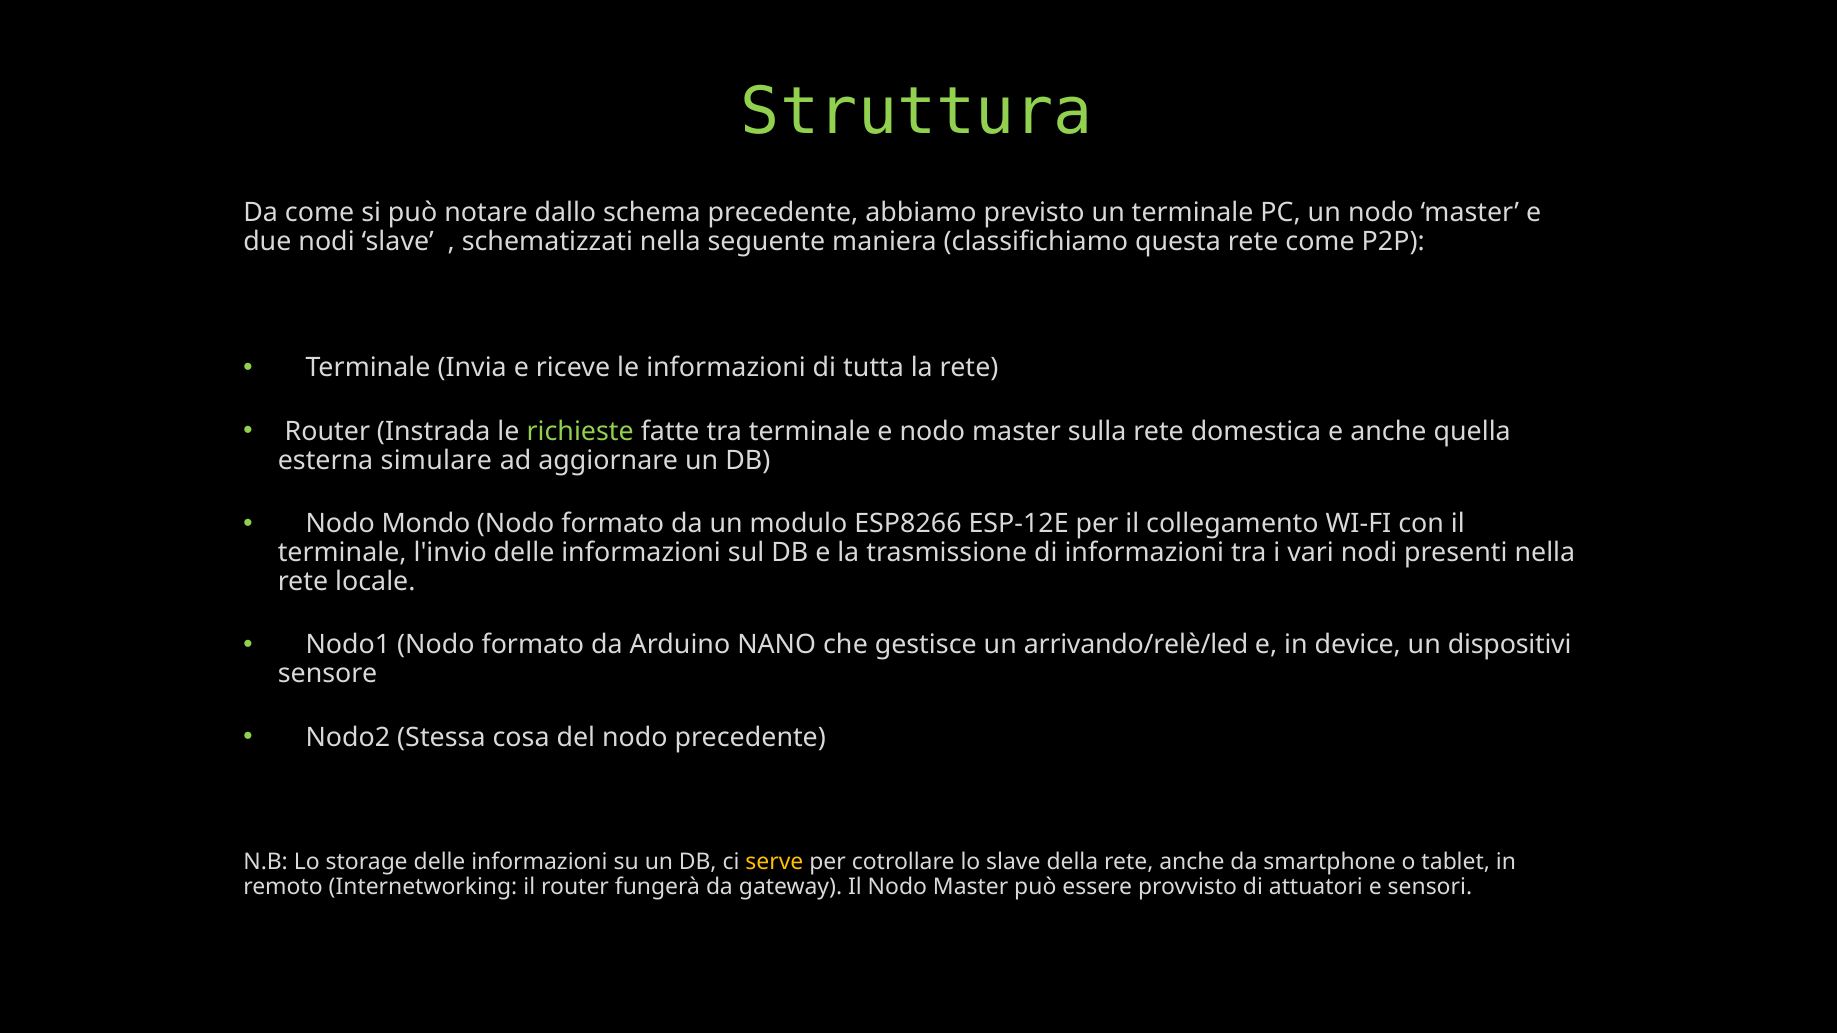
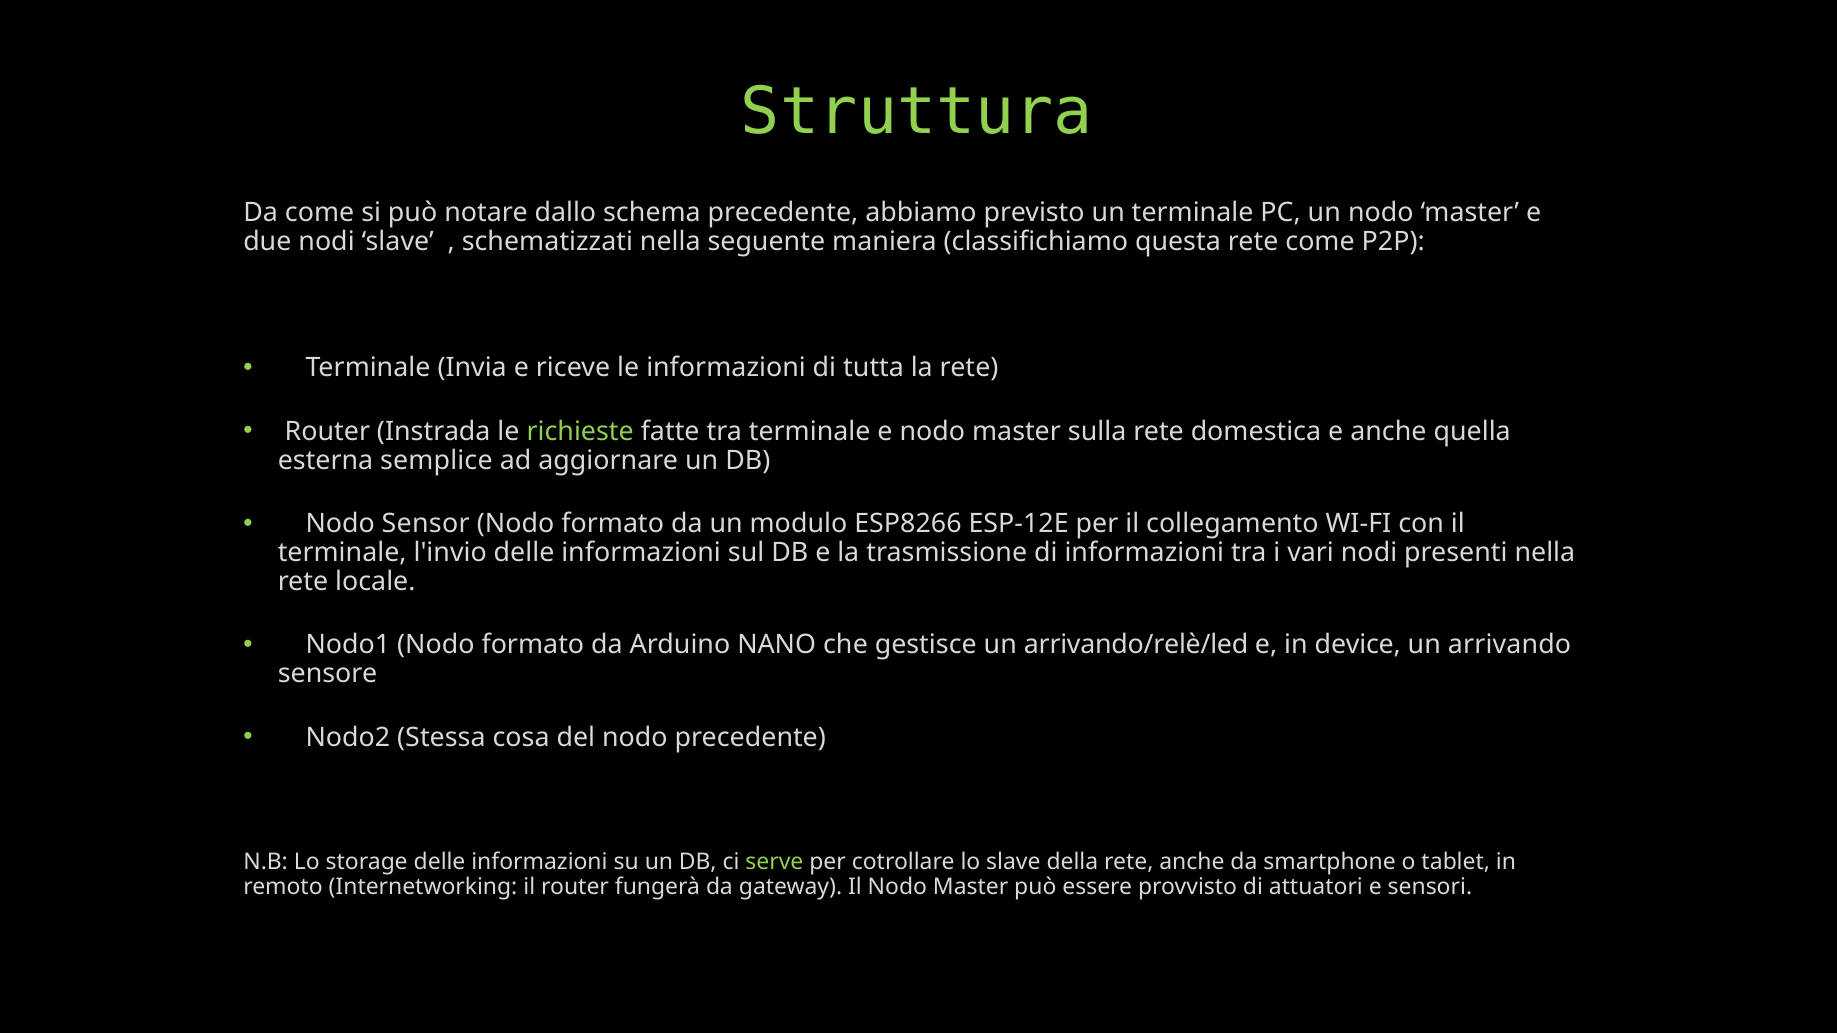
simulare: simulare -> semplice
Mondo: Mondo -> Sensor
dispositivi: dispositivi -> arrivando
serve colour: yellow -> light green
